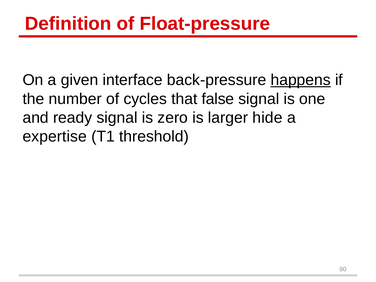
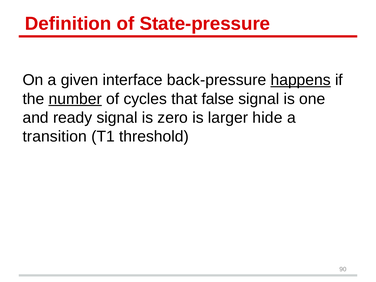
Float-pressure: Float-pressure -> State-pressure
number underline: none -> present
expertise: expertise -> transition
